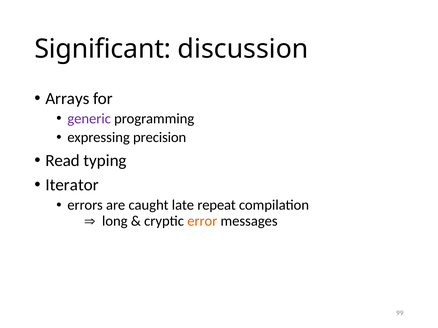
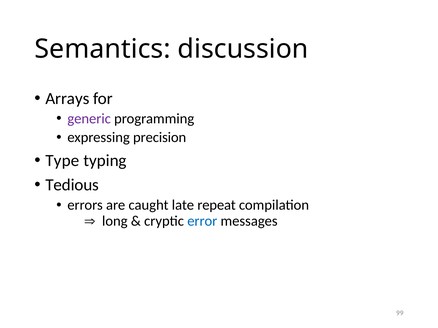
Significant: Significant -> Semantics
Read: Read -> Type
Iterator: Iterator -> Tedious
error colour: orange -> blue
